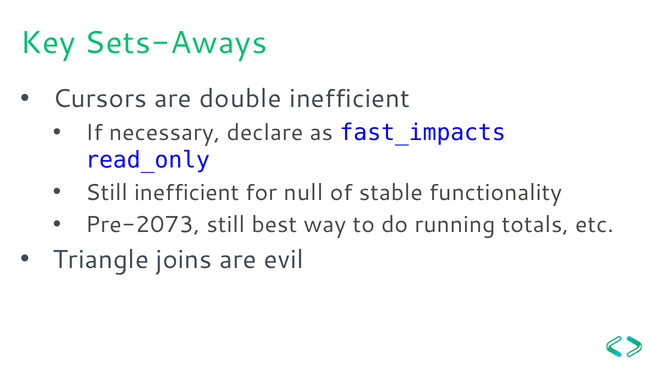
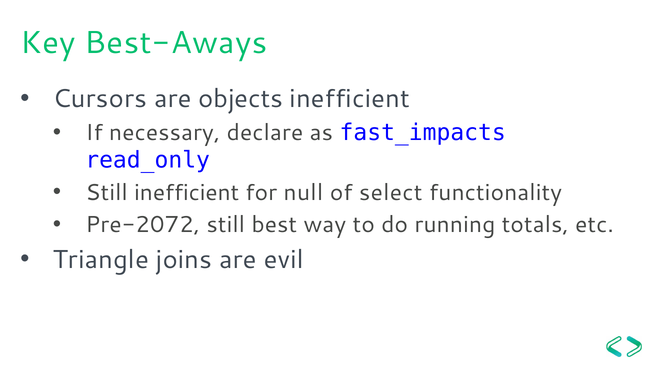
Sets-Aways: Sets-Aways -> Best-Aways
double: double -> objects
stable: stable -> select
Pre-2073: Pre-2073 -> Pre-2072
